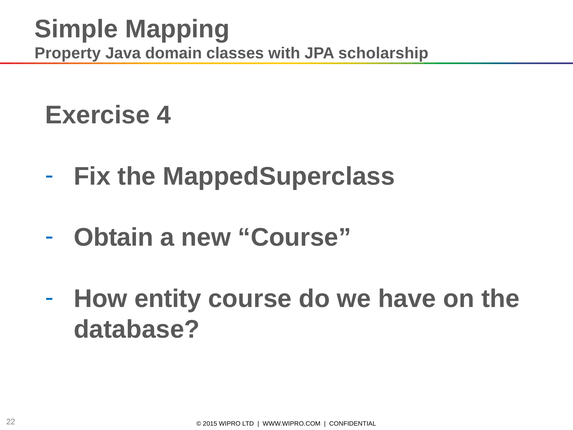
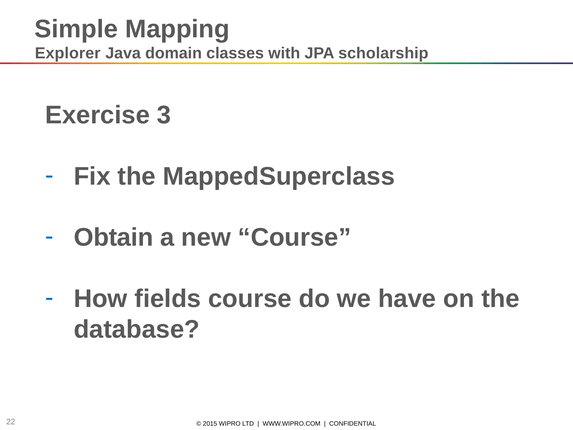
Property: Property -> Explorer
4: 4 -> 3
entity: entity -> fields
